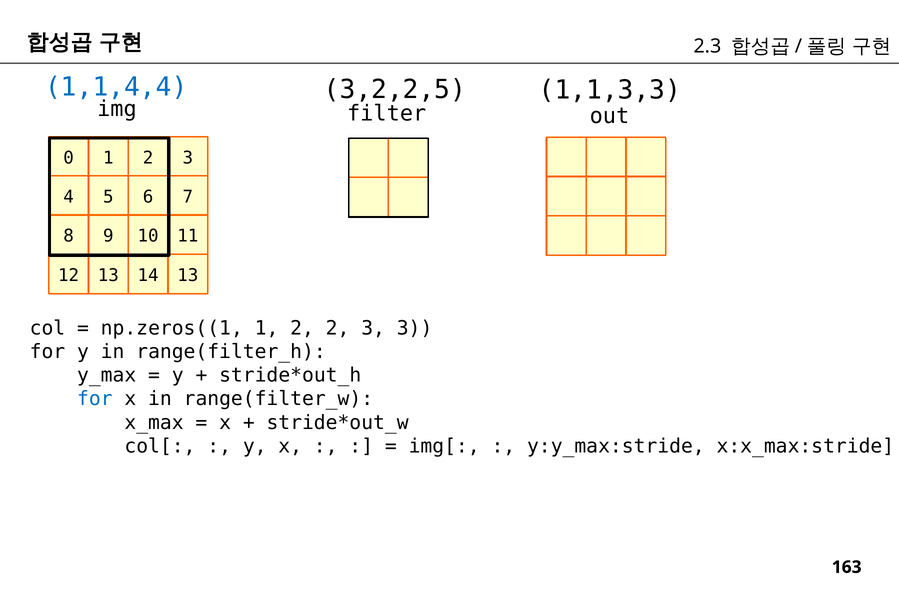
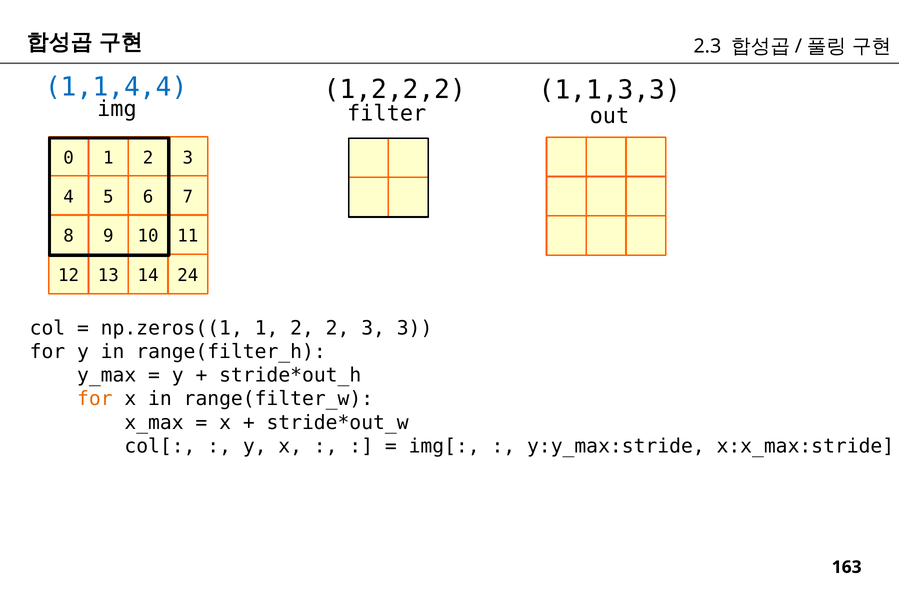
3,2,2,5: 3,2,2,5 -> 1,2,2,2
14 13: 13 -> 24
for at (95, 399) colour: blue -> orange
